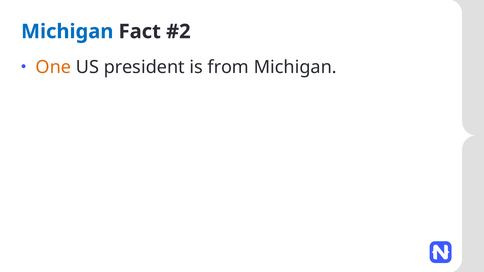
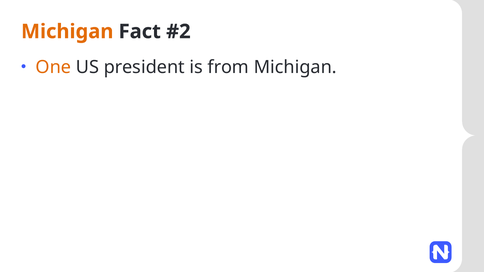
Michigan at (67, 32) colour: blue -> orange
